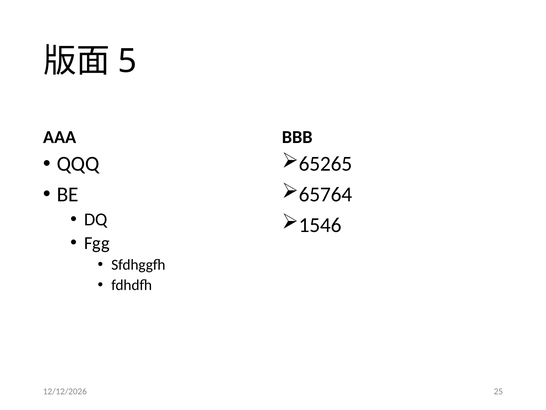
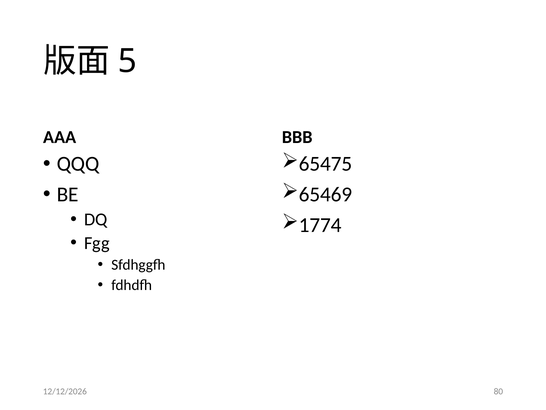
65265: 65265 -> 65475
65764: 65764 -> 65469
1546: 1546 -> 1774
25: 25 -> 80
